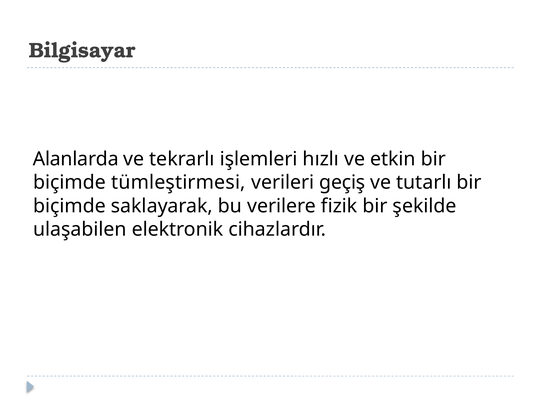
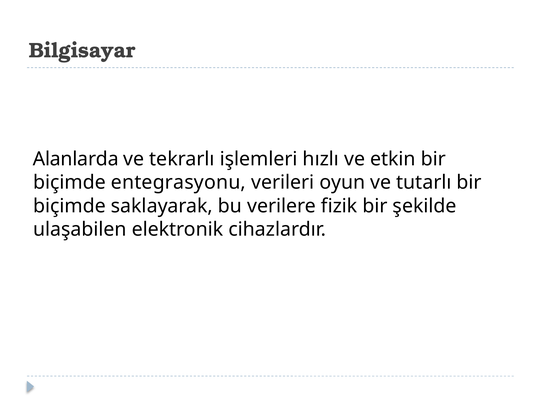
tümleştirmesi: tümleştirmesi -> entegrasyonu
geçiş: geçiş -> oyun
